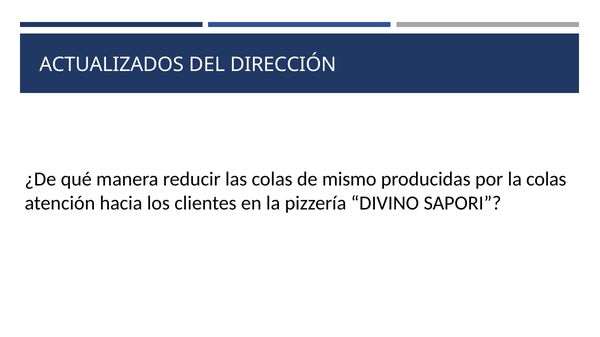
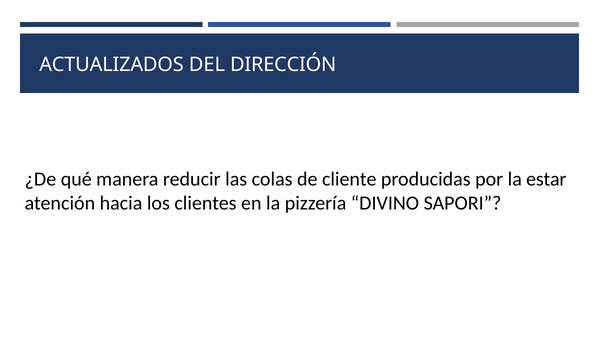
mismo: mismo -> cliente
la colas: colas -> estar
